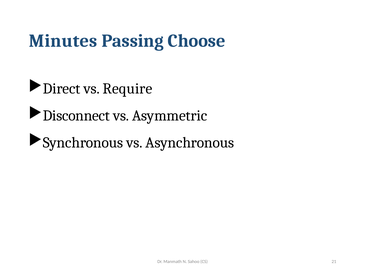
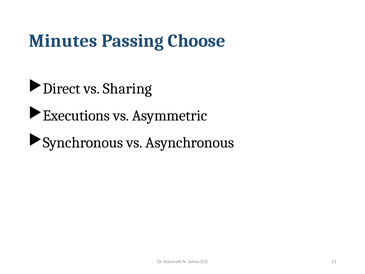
Require: Require -> Sharing
Disconnect: Disconnect -> Executions
